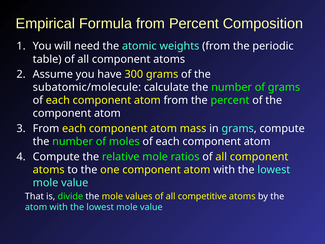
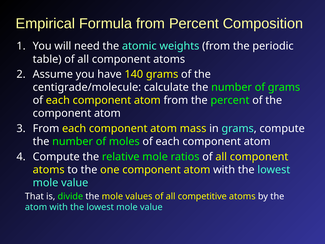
300: 300 -> 140
subatomic/molecule: subatomic/molecule -> centigrade/molecule
